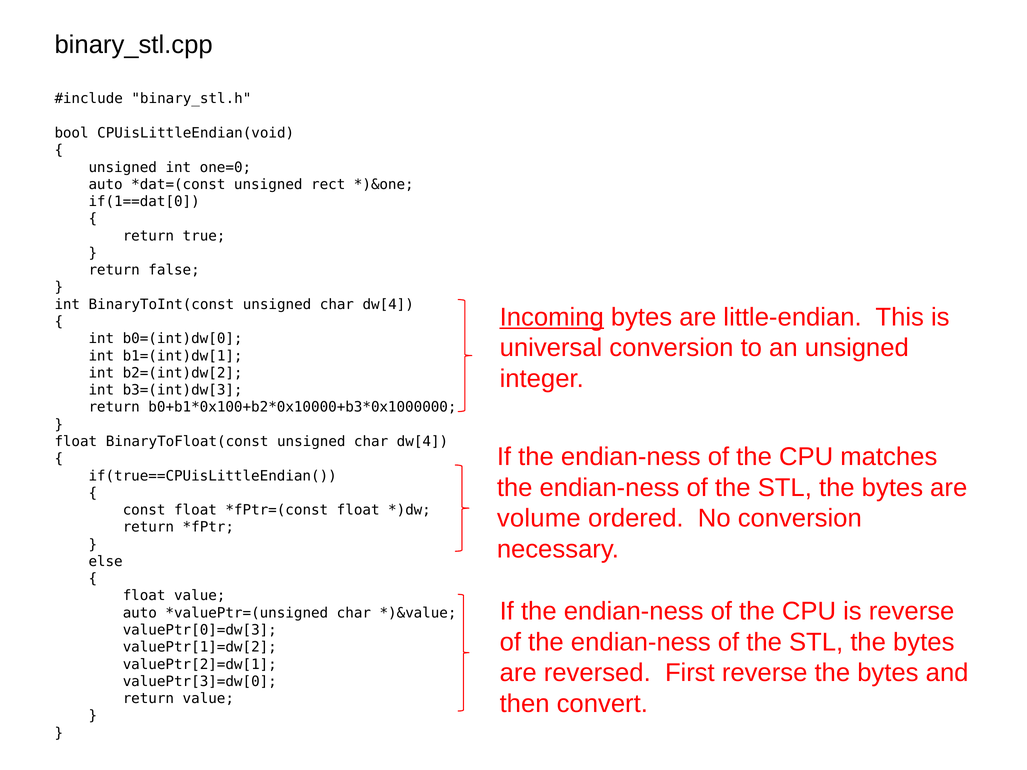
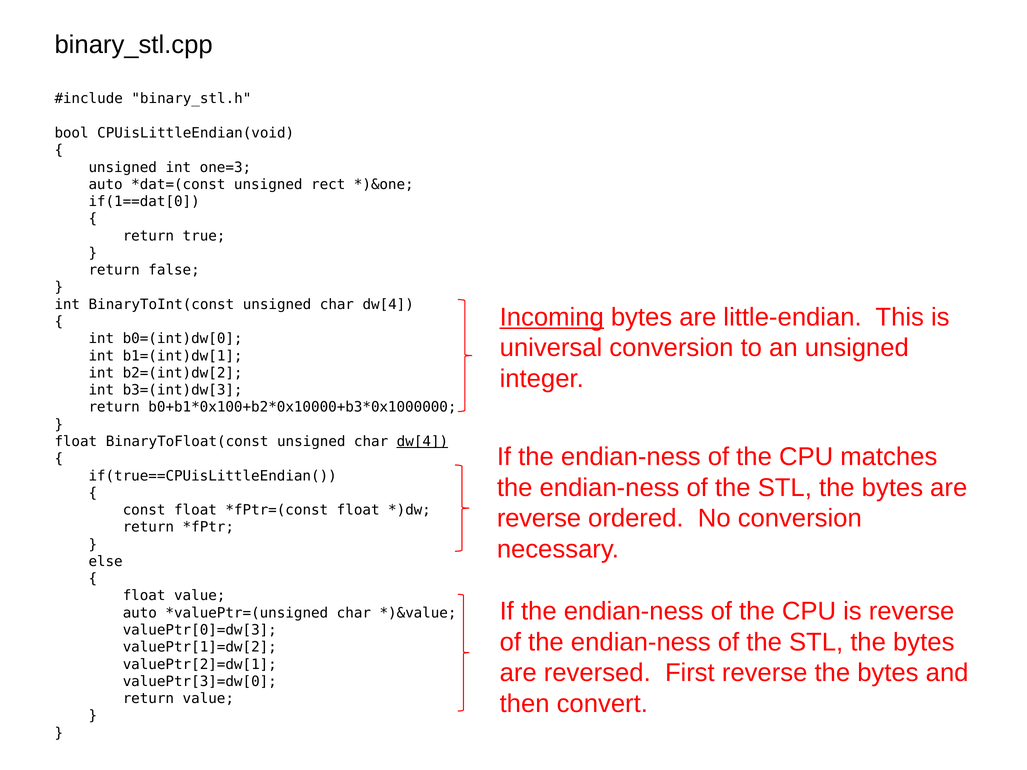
one=0: one=0 -> one=3
dw[4 at (422, 442) underline: none -> present
volume at (539, 519): volume -> reverse
